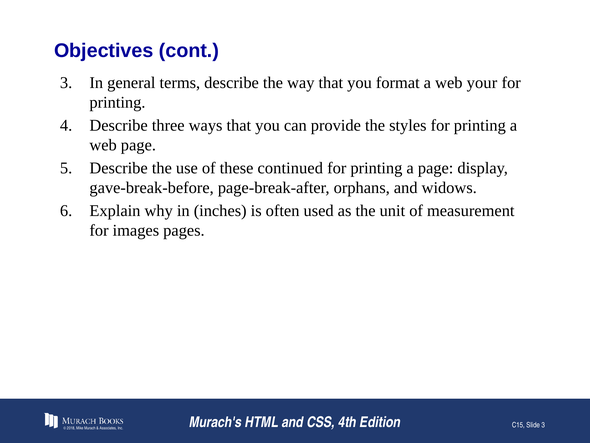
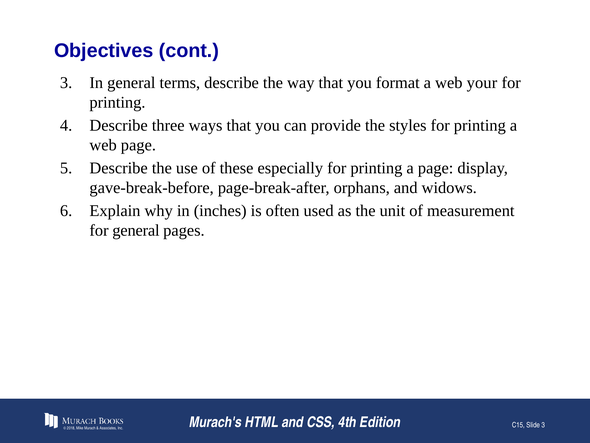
continued: continued -> especially
for images: images -> general
